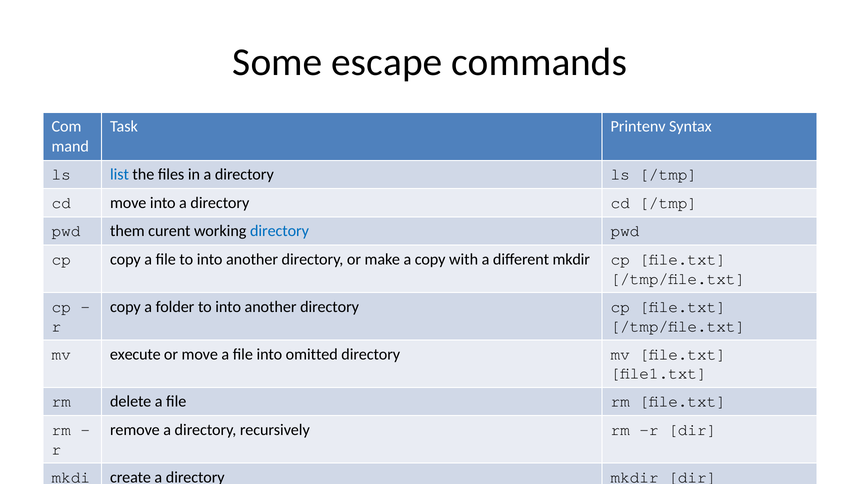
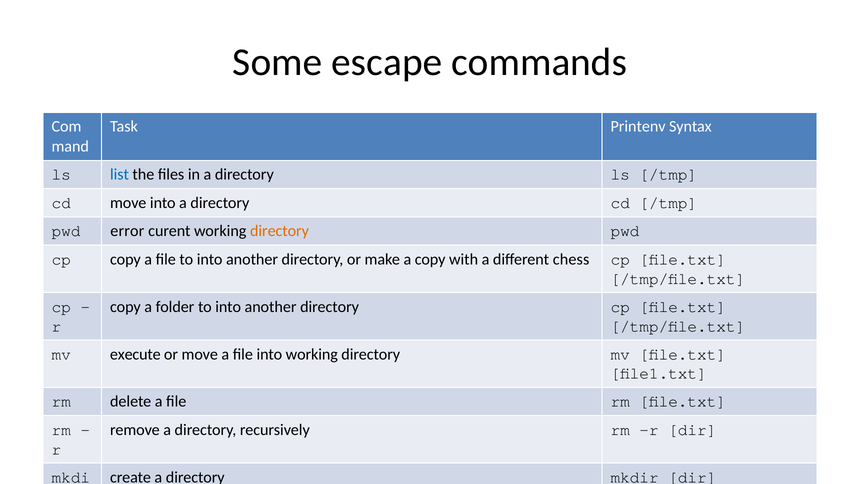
them: them -> error
directory at (279, 231) colour: blue -> orange
different mkdir: mkdir -> chess
into omitted: omitted -> working
